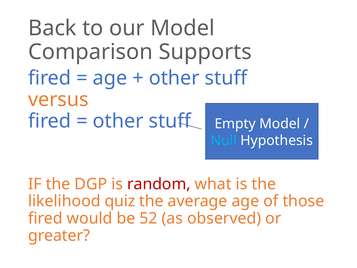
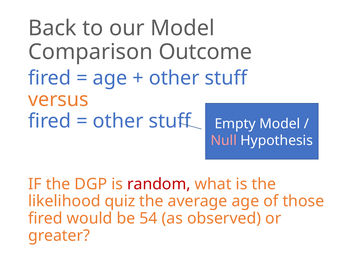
Supports: Supports -> Outcome
Null colour: light blue -> pink
52: 52 -> 54
